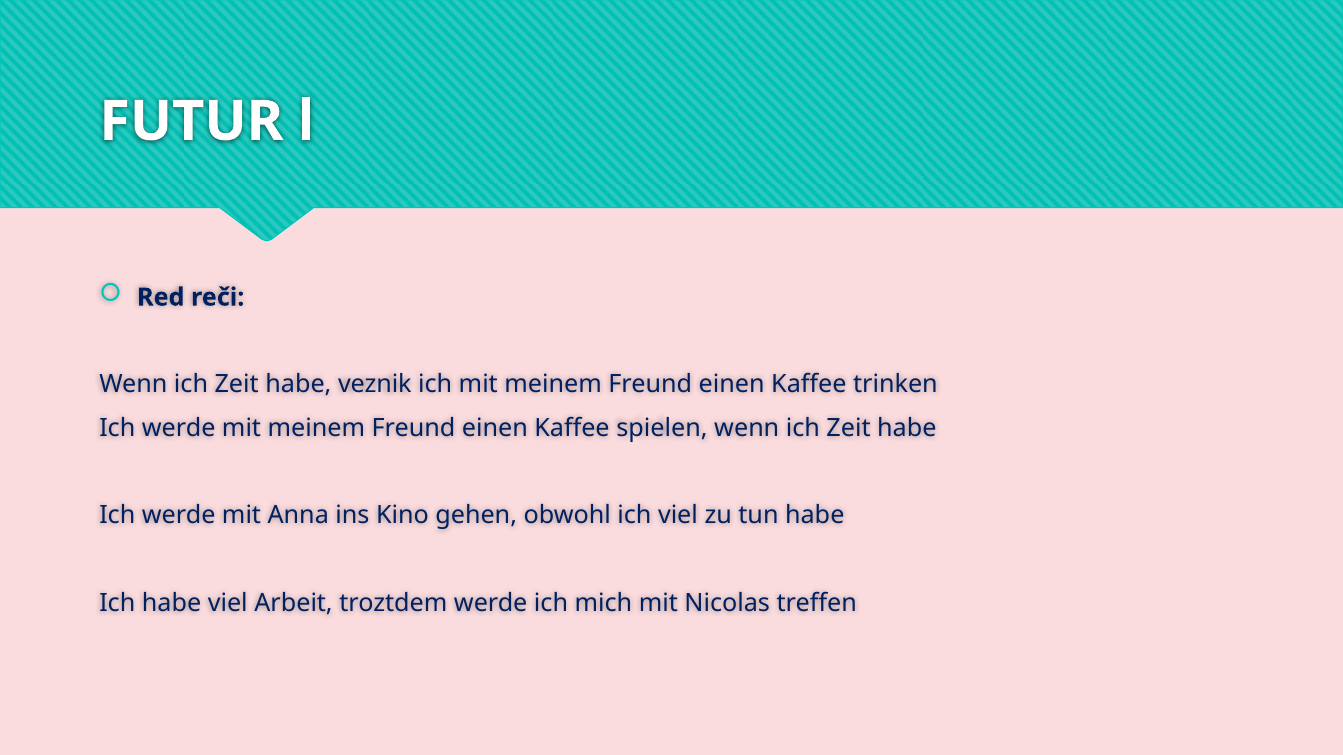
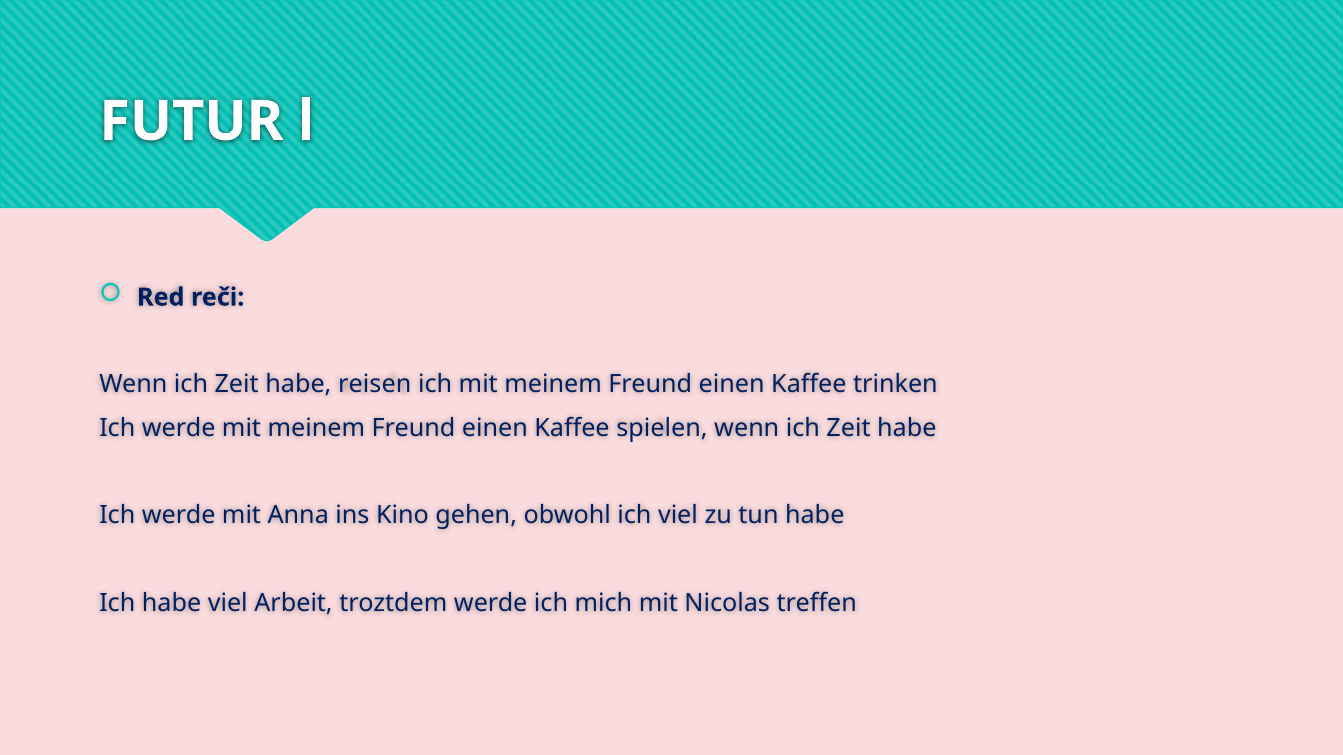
veznik: veznik -> reisen
